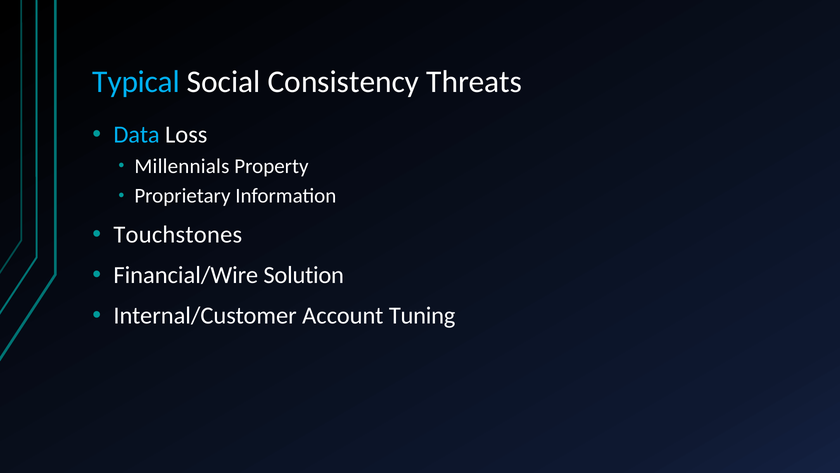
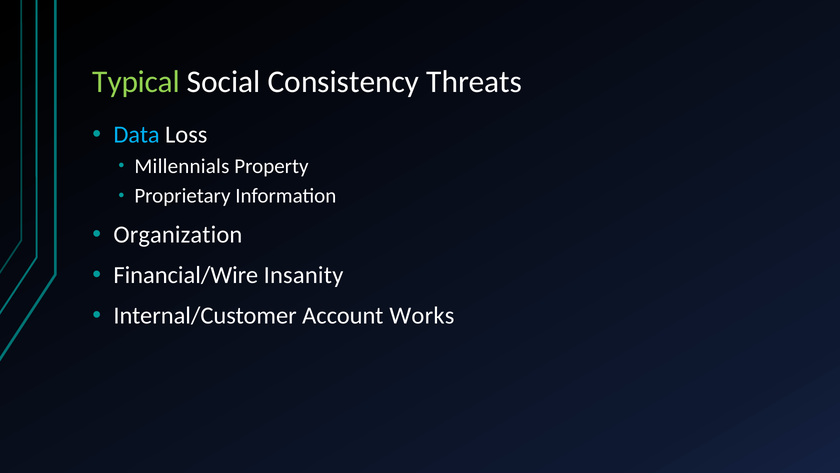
Typical colour: light blue -> light green
Touchstones: Touchstones -> Organization
Solution: Solution -> Insanity
Tuning: Tuning -> Works
